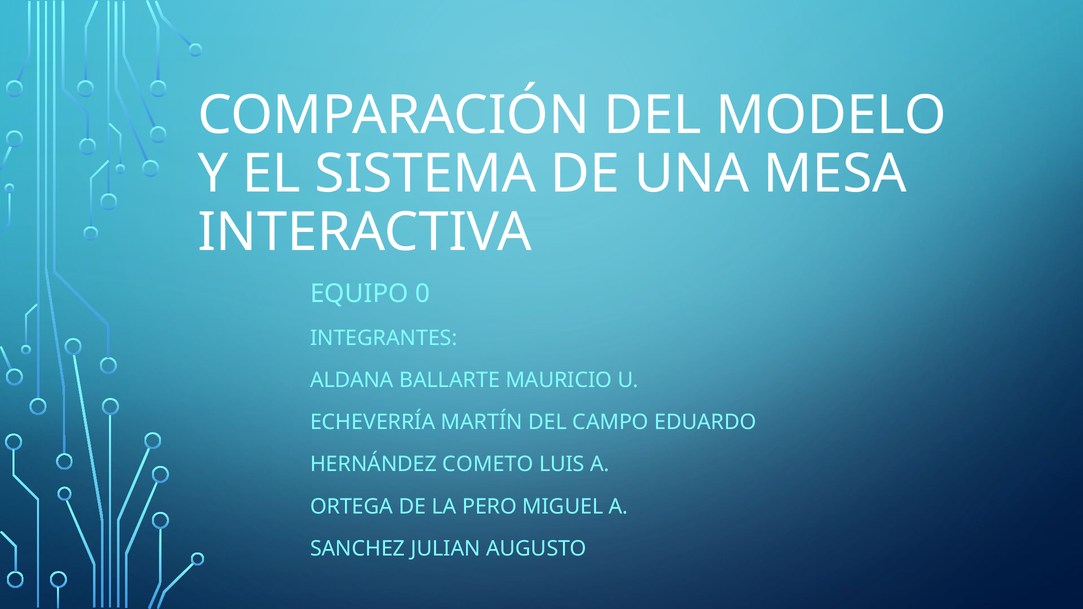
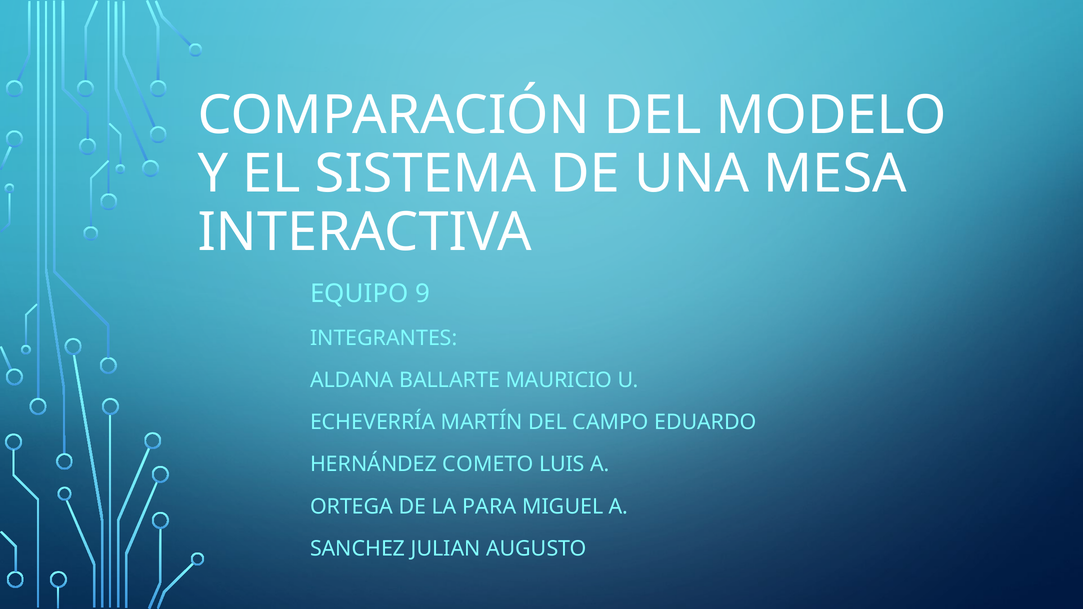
0: 0 -> 9
PERO: PERO -> PARA
